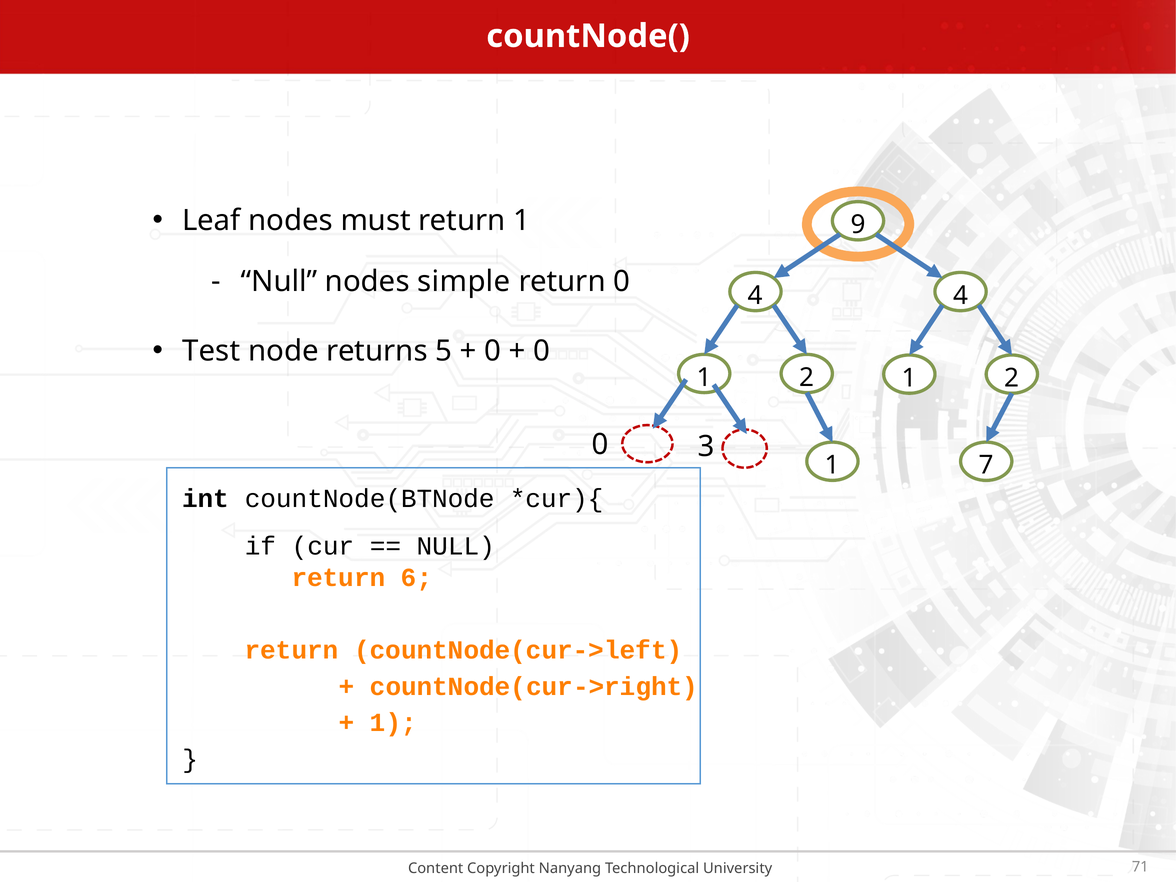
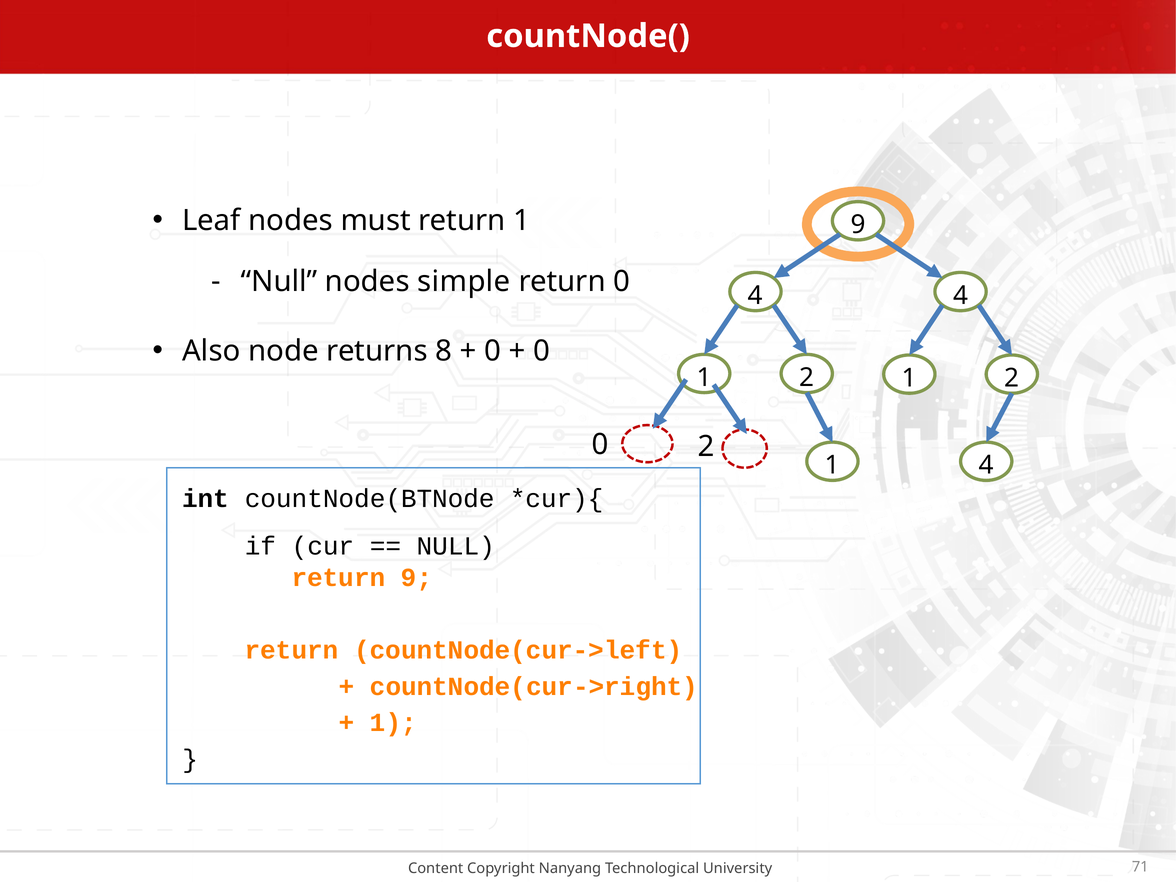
Test: Test -> Also
5: 5 -> 8
0 3: 3 -> 2
1 7: 7 -> 4
6: 6 -> 9
